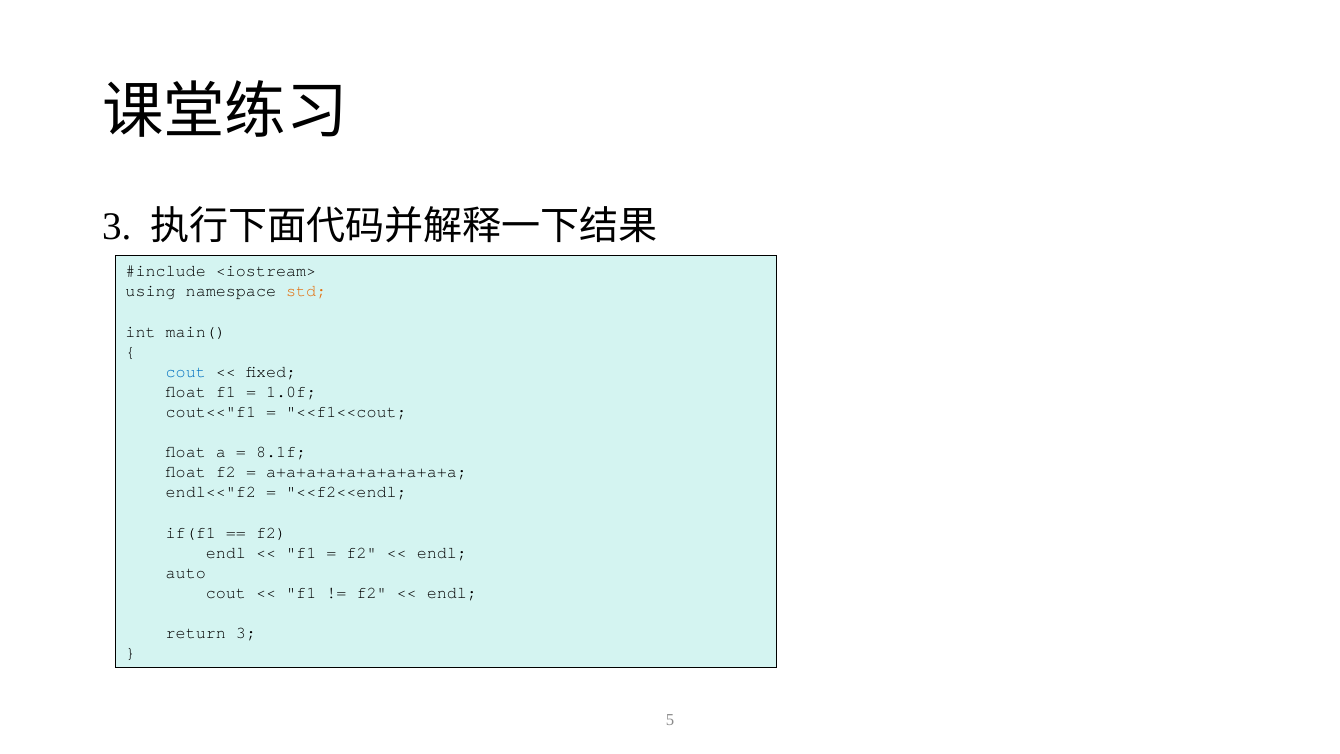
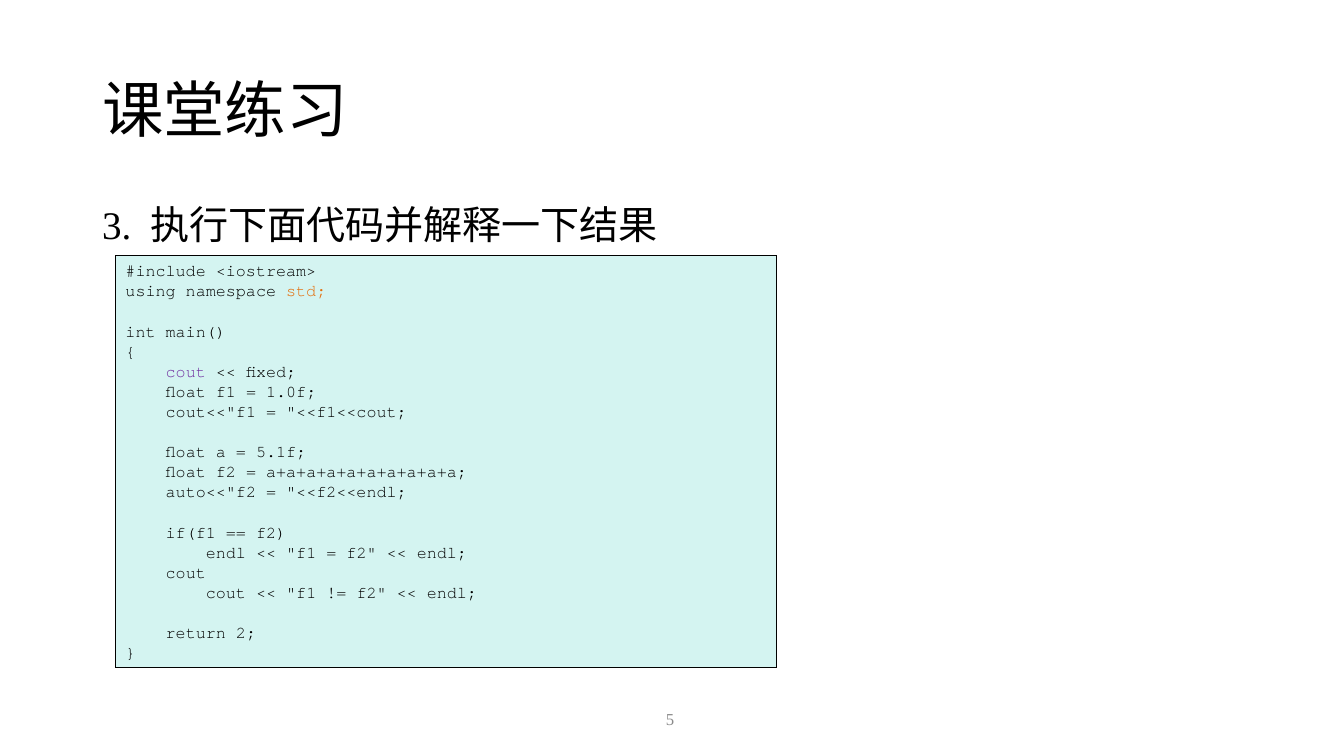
cout at (186, 372) colour: blue -> purple
8.1f: 8.1f -> 5.1f
endl<<"f2: endl<<"f2 -> auto<<"f2
auto at (186, 573): auto -> cout
return 3: 3 -> 2
